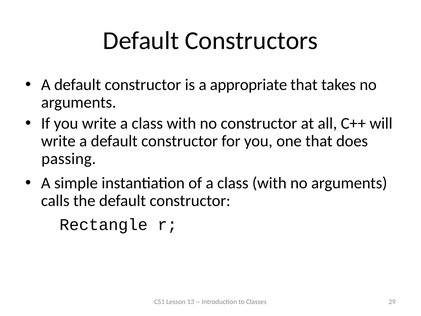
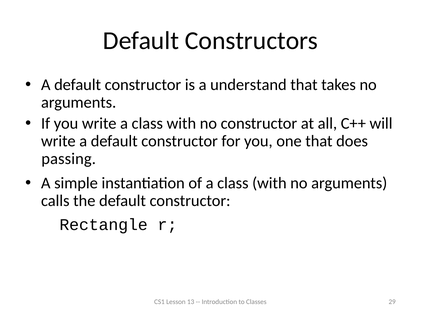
appropriate: appropriate -> understand
